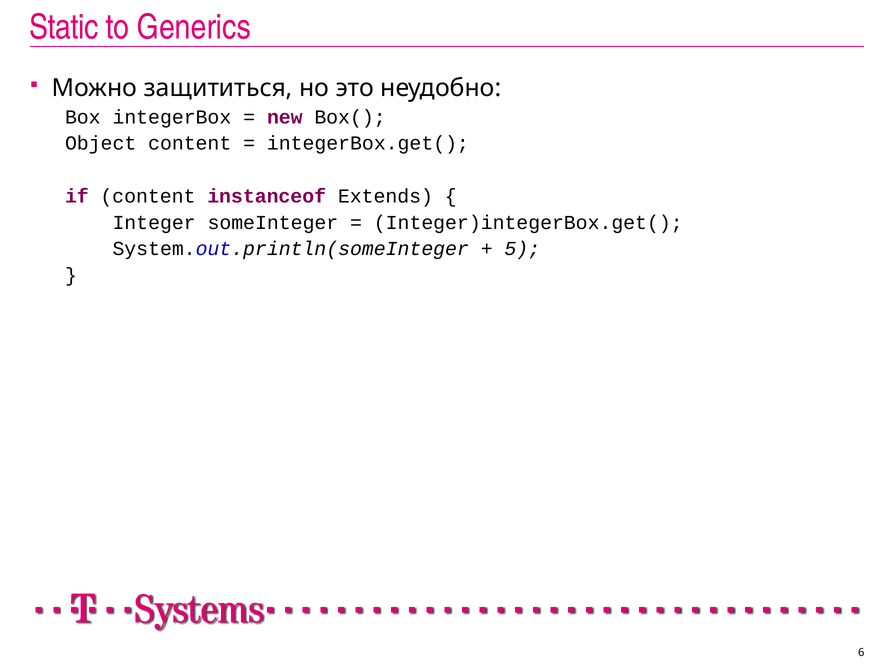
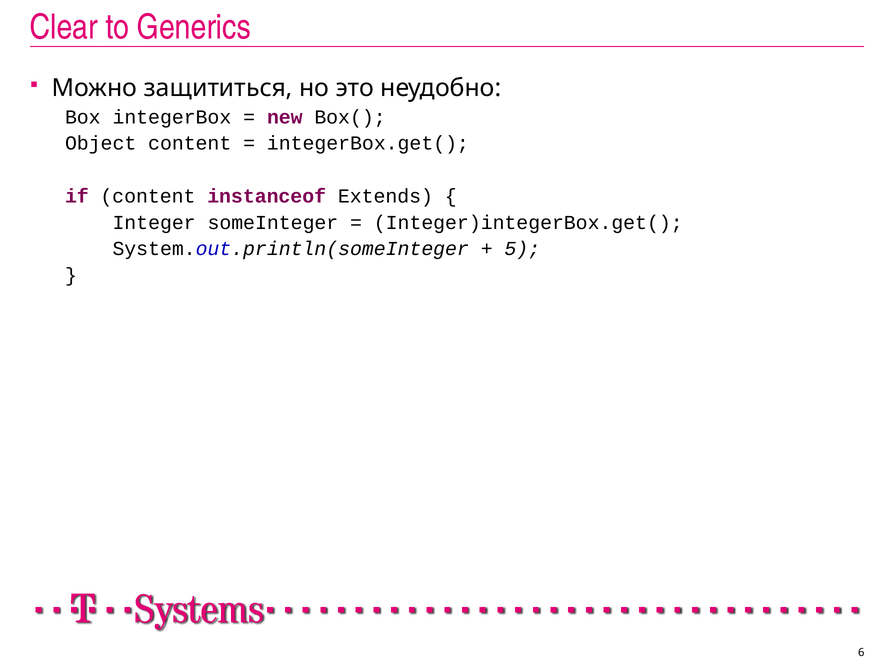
Static: Static -> Clear
